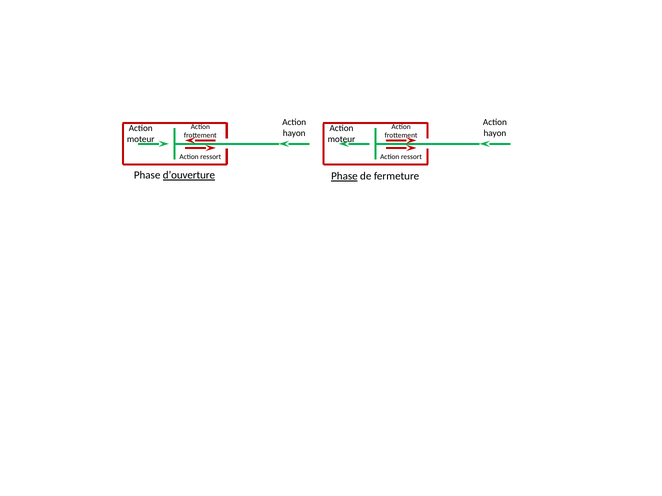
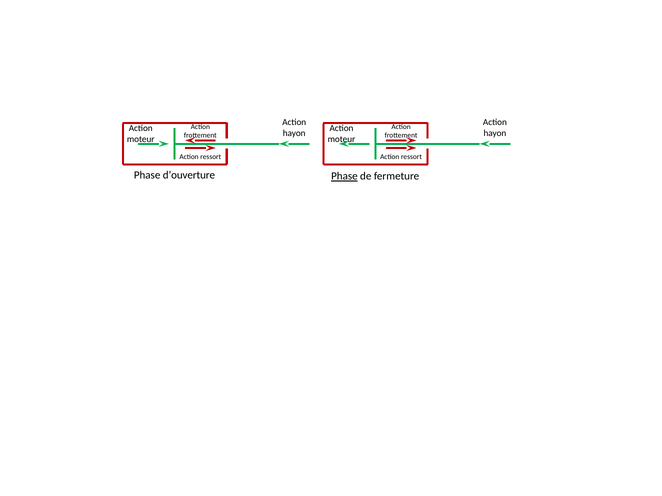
d’ouverture underline: present -> none
